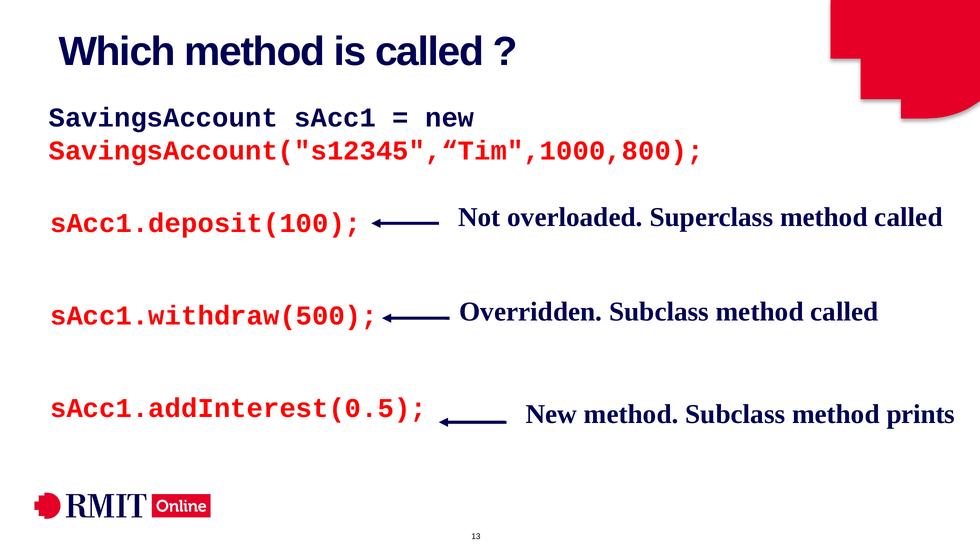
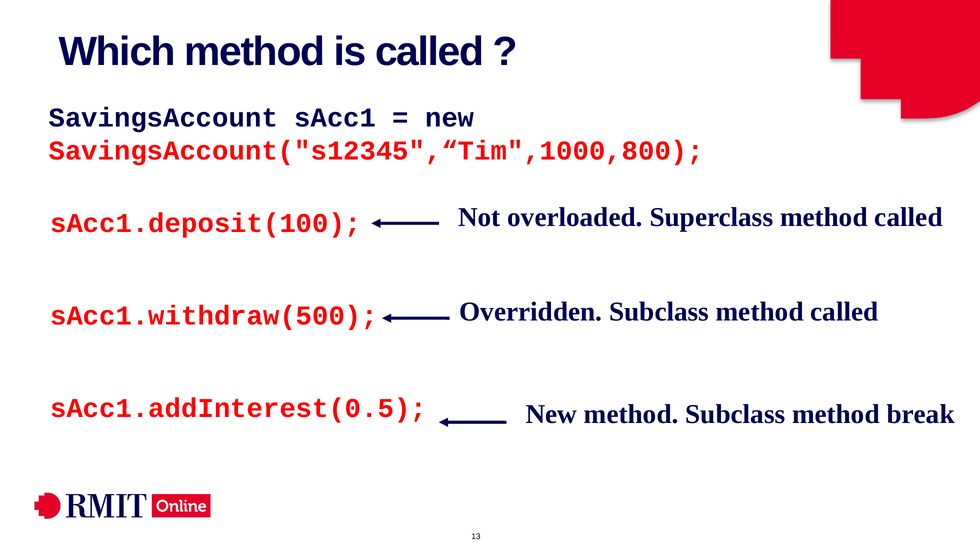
prints: prints -> break
